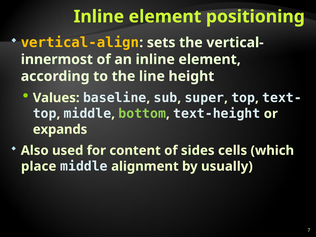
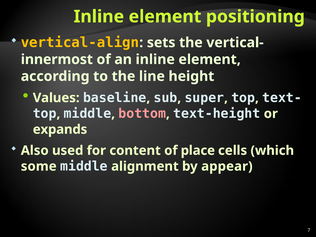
bottom colour: light green -> pink
sides: sides -> place
place: place -> some
usually: usually -> appear
